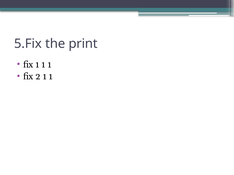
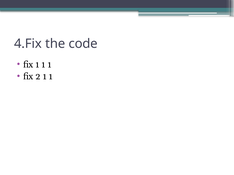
5.Fix: 5.Fix -> 4.Fix
print: print -> code
